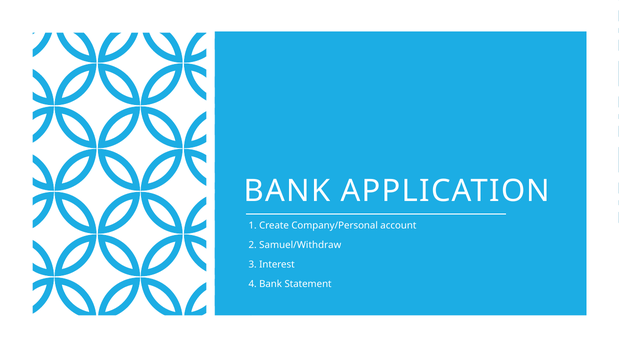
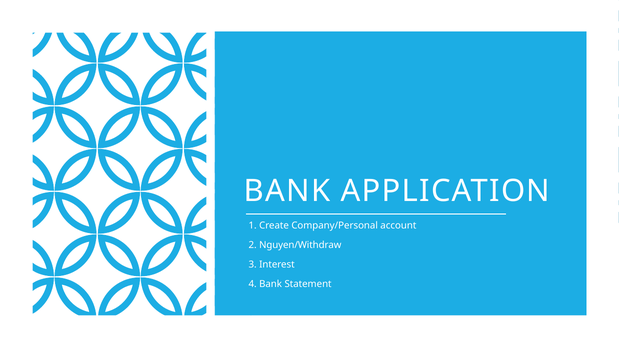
Samuel/Withdraw: Samuel/Withdraw -> Nguyen/Withdraw
